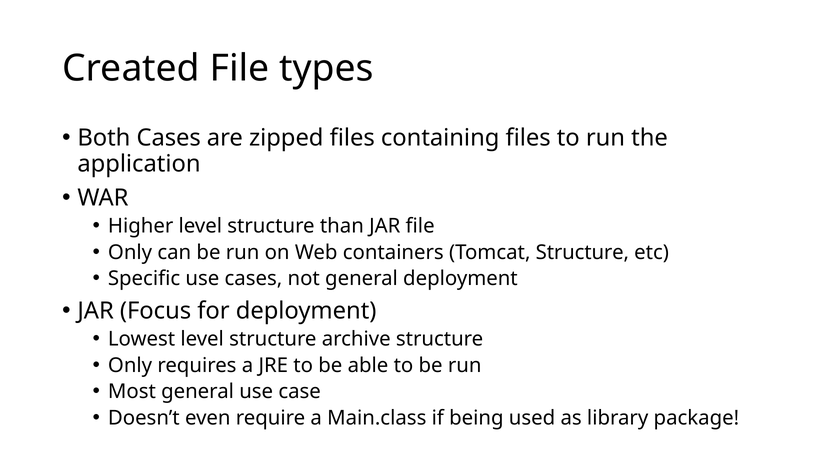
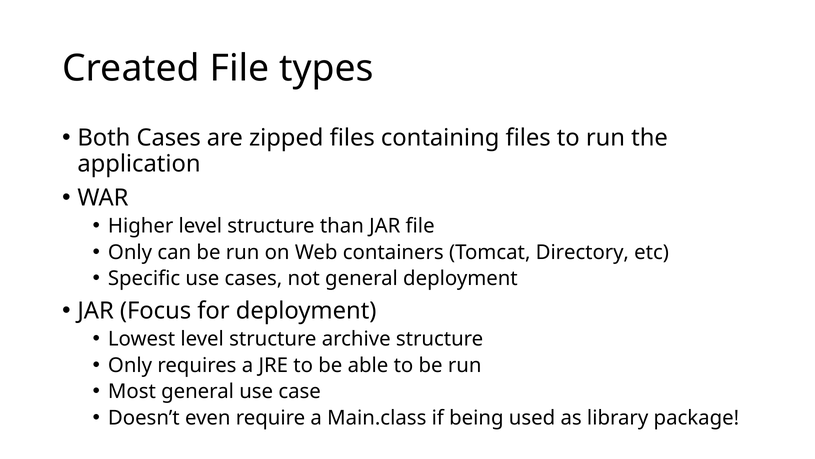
Tomcat Structure: Structure -> Directory
